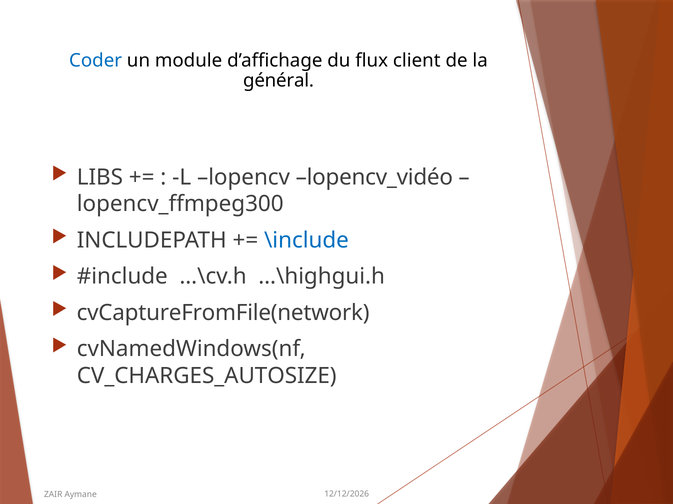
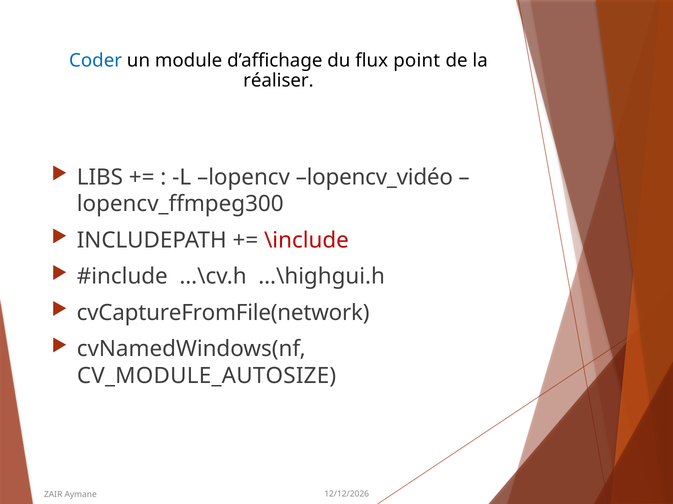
client: client -> point
général: général -> réaliser
\include colour: blue -> red
CV_CHARGES_AUTOSIZE: CV_CHARGES_AUTOSIZE -> CV_MODULE_AUTOSIZE
